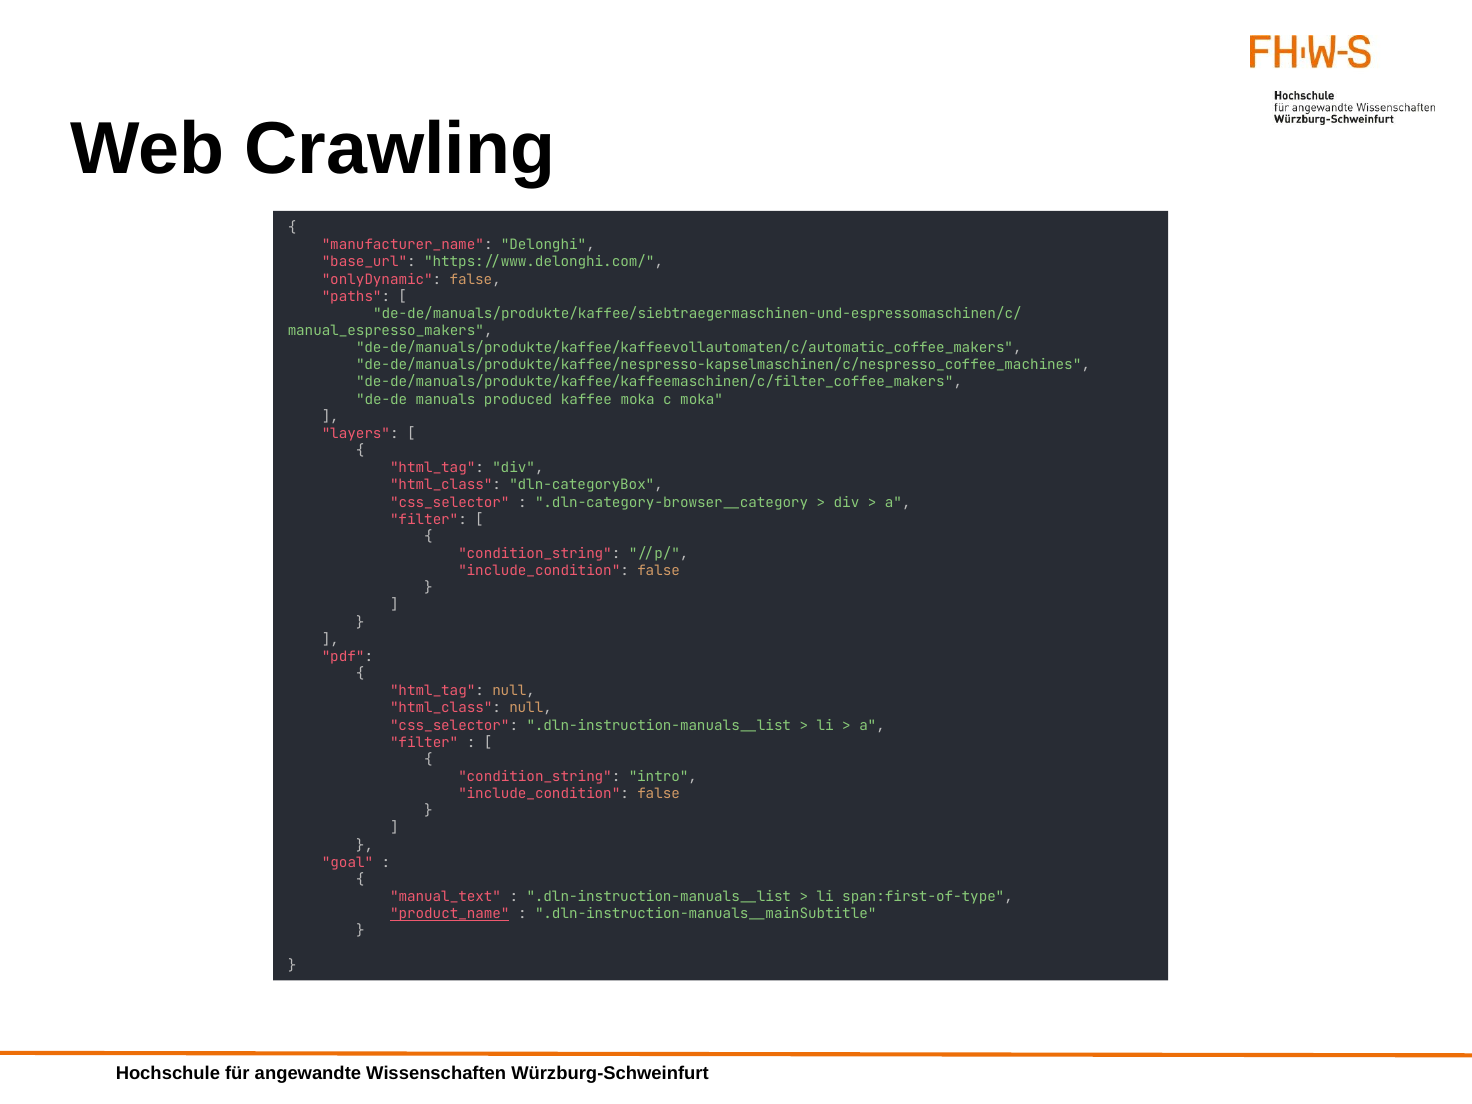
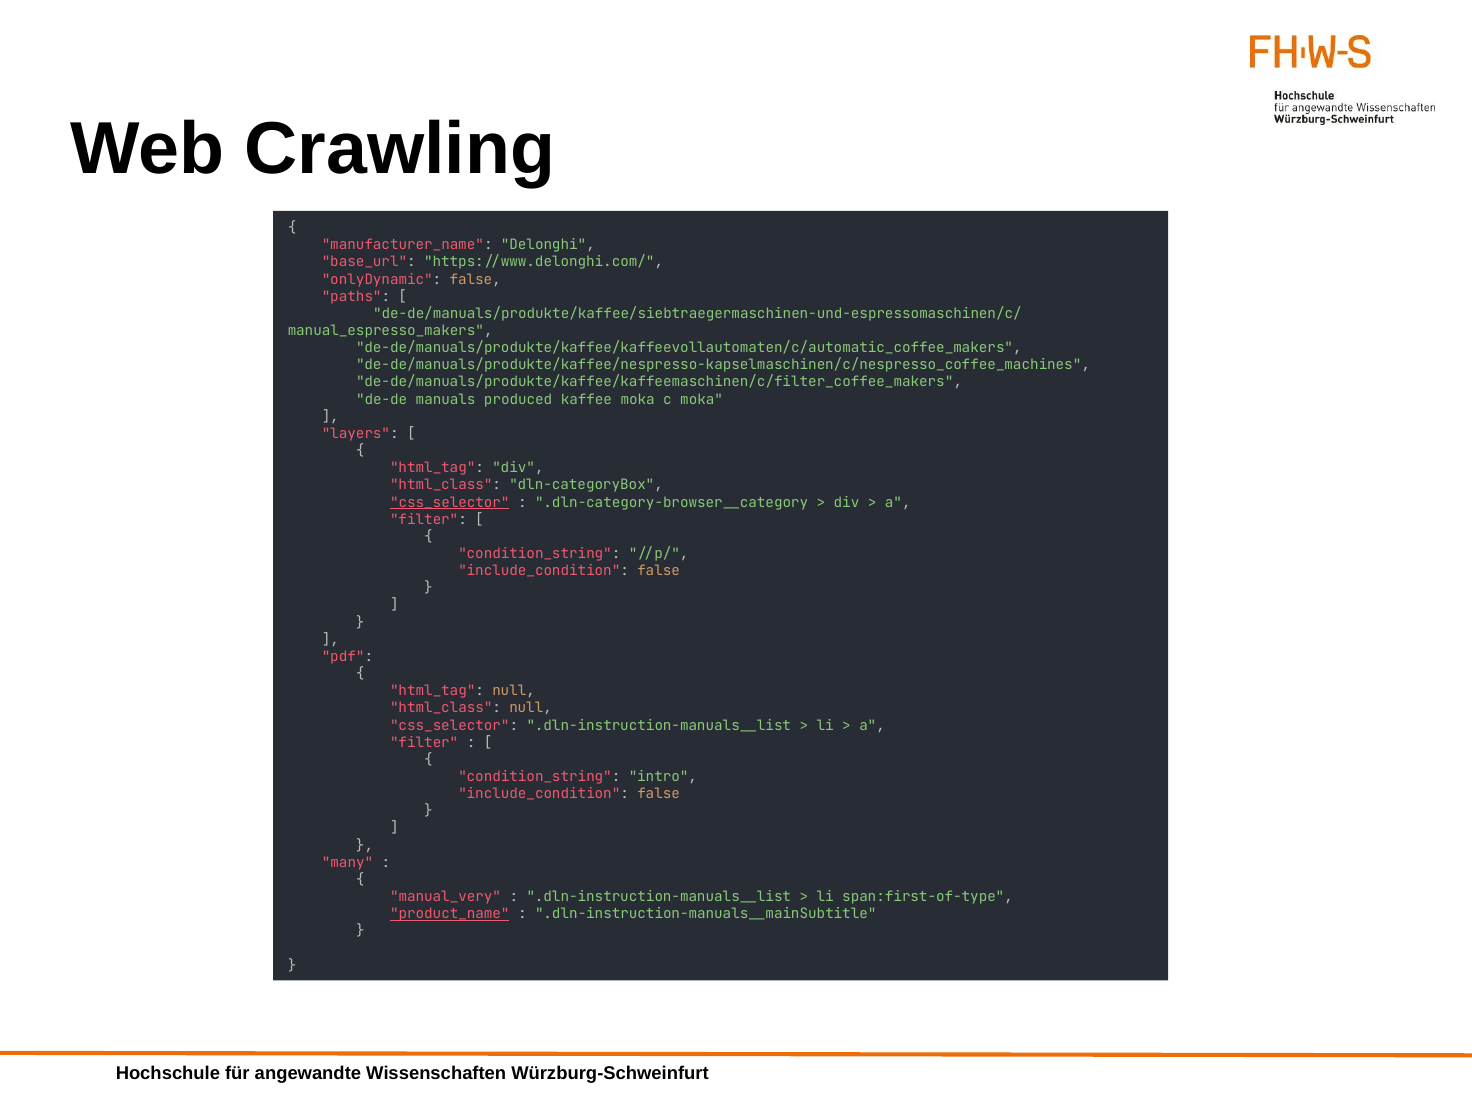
css_selector at (450, 502) underline: none -> present
goal: goal -> many
manual_text: manual_text -> manual_very
